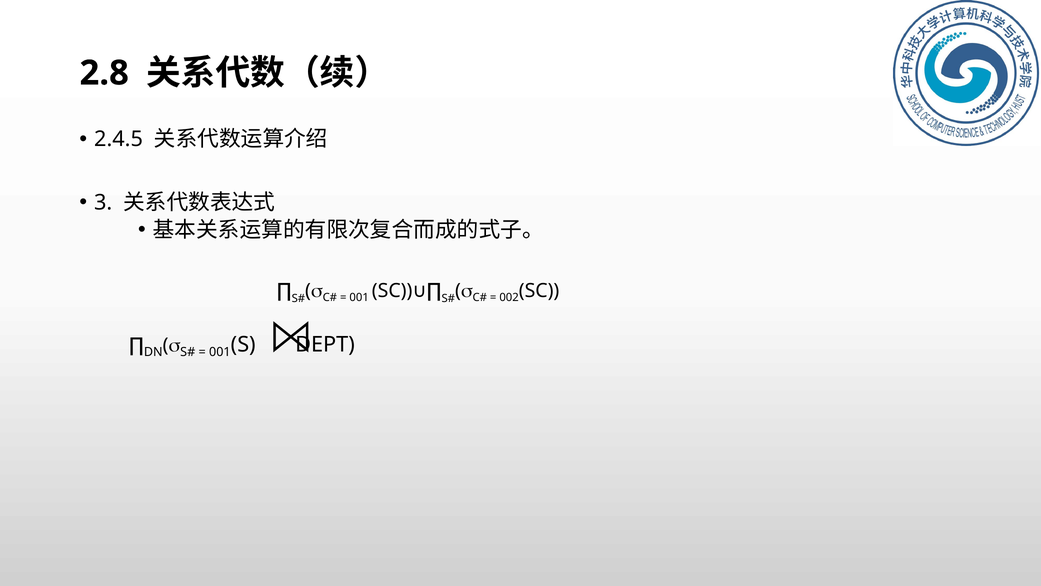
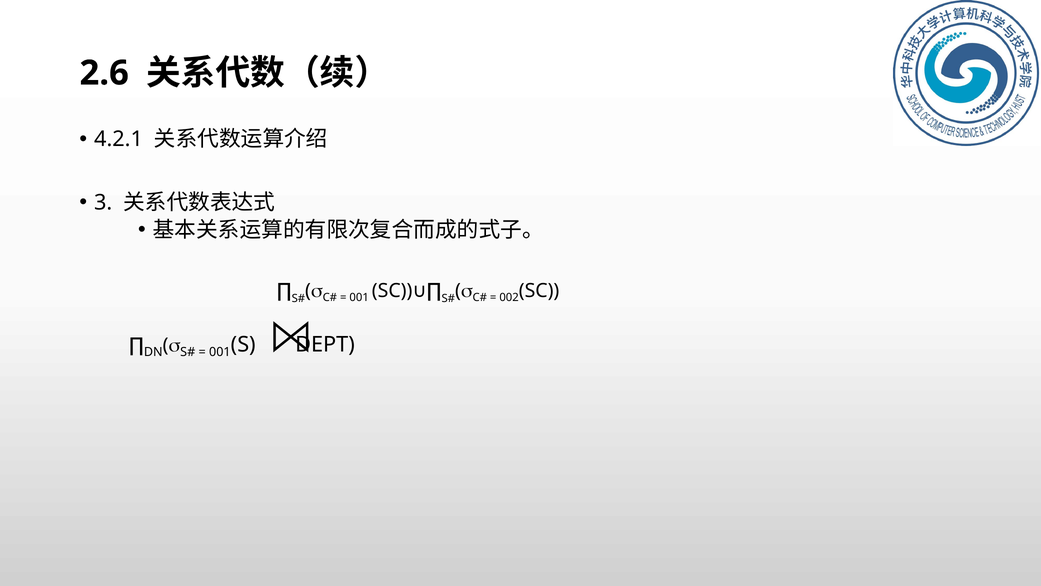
2.8: 2.8 -> 2.6
2.4.5: 2.4.5 -> 4.2.1
